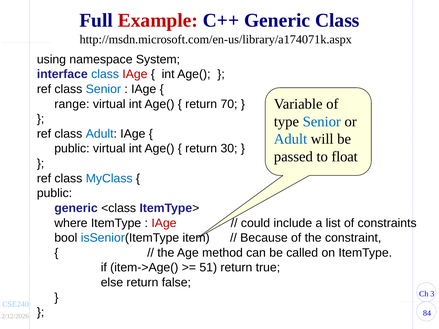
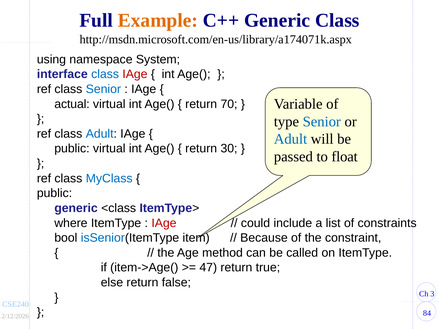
Example colour: red -> orange
range: range -> actual
51: 51 -> 47
